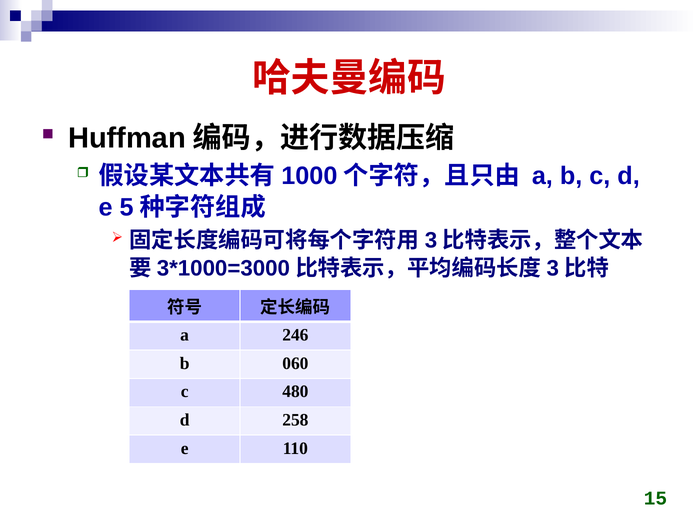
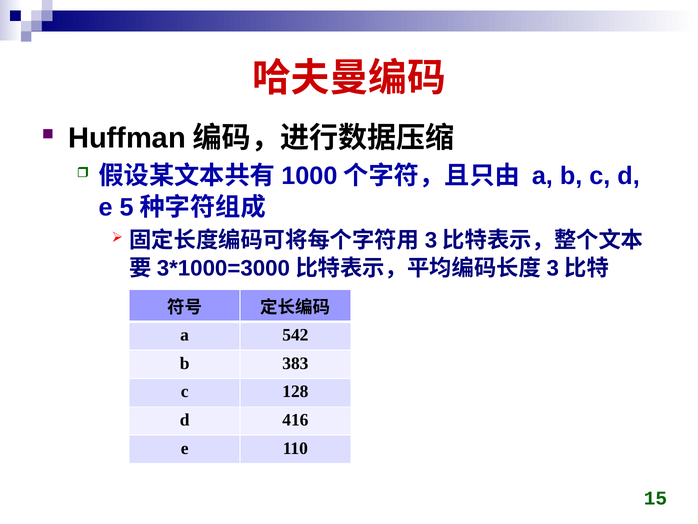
246: 246 -> 542
060: 060 -> 383
480: 480 -> 128
258: 258 -> 416
